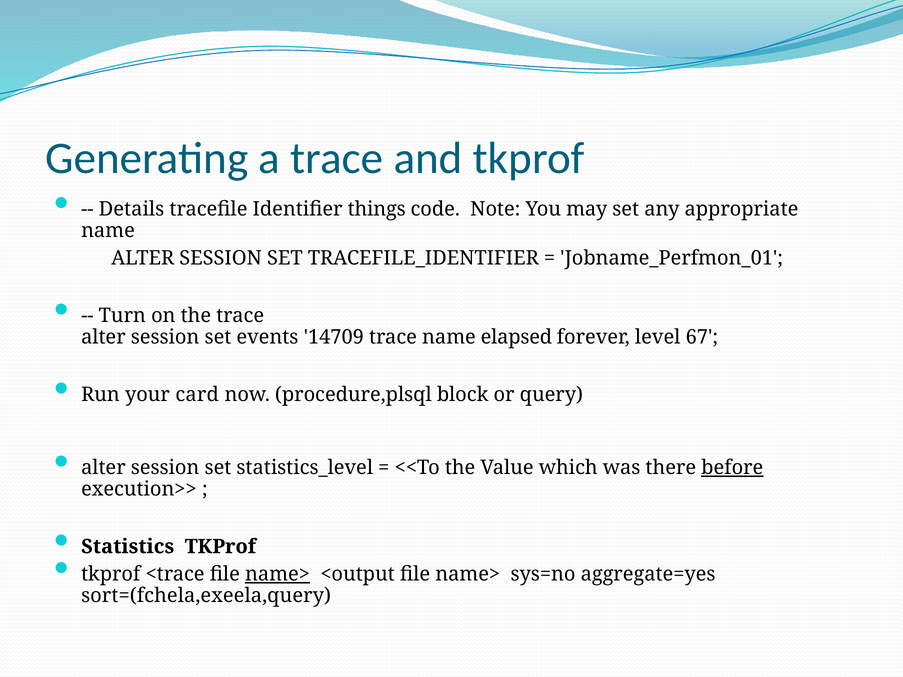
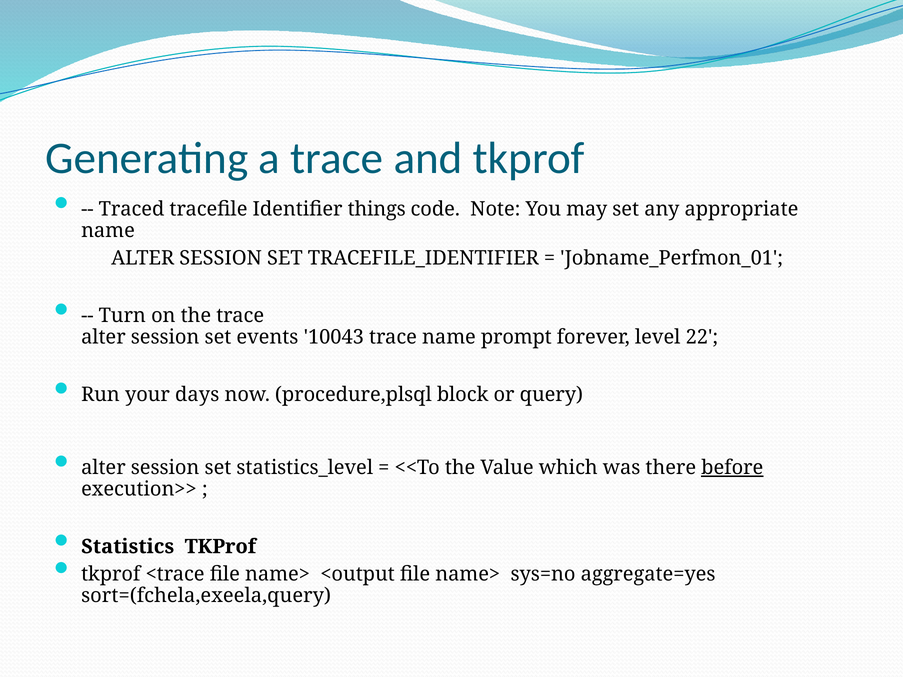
Details: Details -> Traced
14709: 14709 -> 10043
elapsed: elapsed -> prompt
67: 67 -> 22
card: card -> days
name> at (278, 574) underline: present -> none
